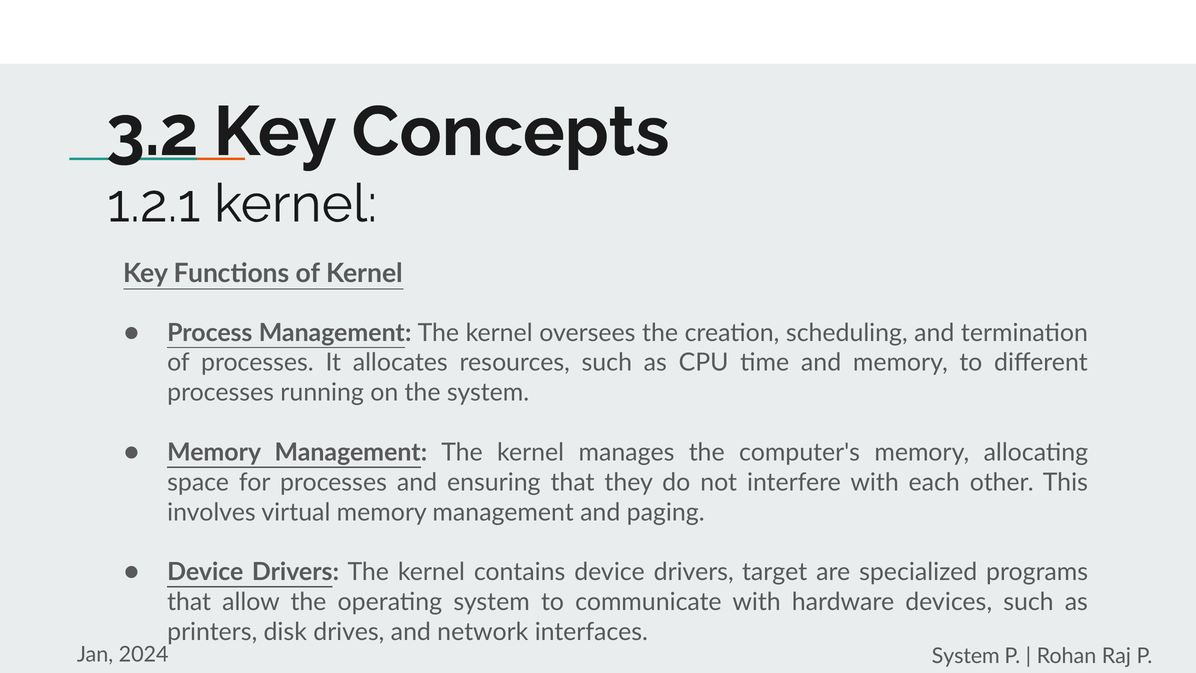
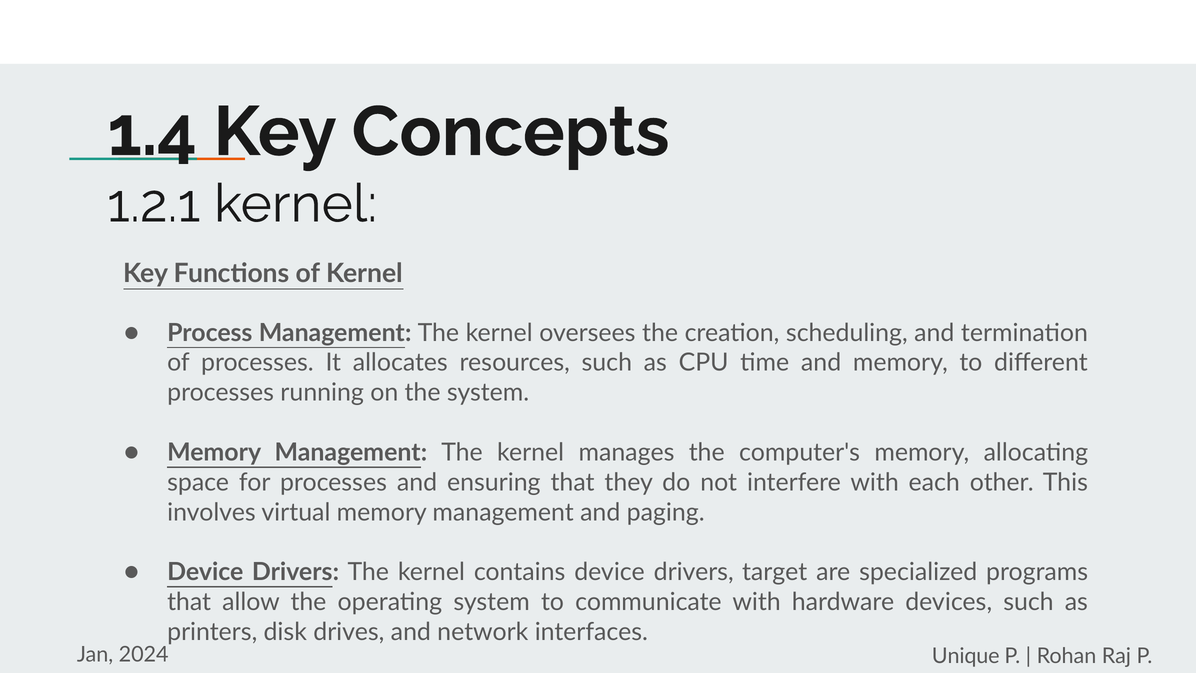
3.2: 3.2 -> 1.4
2024 System: System -> Unique
